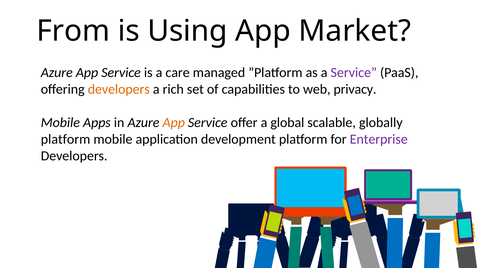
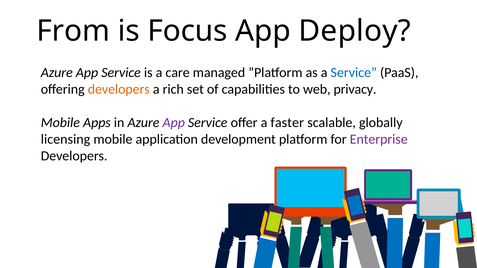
Using: Using -> Focus
Market: Market -> Deploy
Service at (354, 73) colour: purple -> blue
App at (174, 123) colour: orange -> purple
global: global -> faster
platform at (66, 139): platform -> licensing
